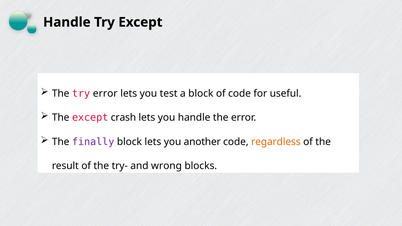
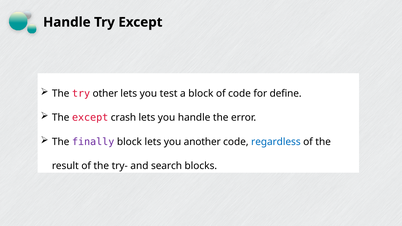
try error: error -> other
useful: useful -> define
regardless colour: orange -> blue
wrong: wrong -> search
